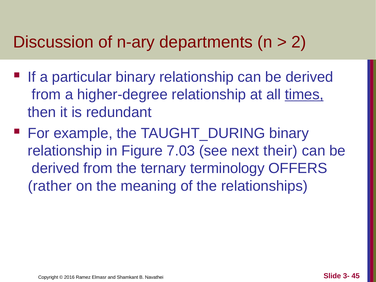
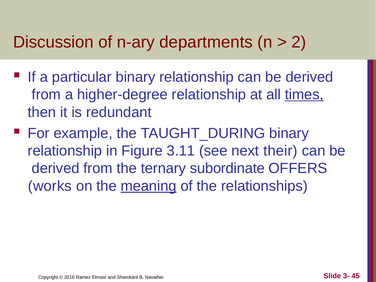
7.03: 7.03 -> 3.11
terminology: terminology -> subordinate
rather: rather -> works
meaning underline: none -> present
